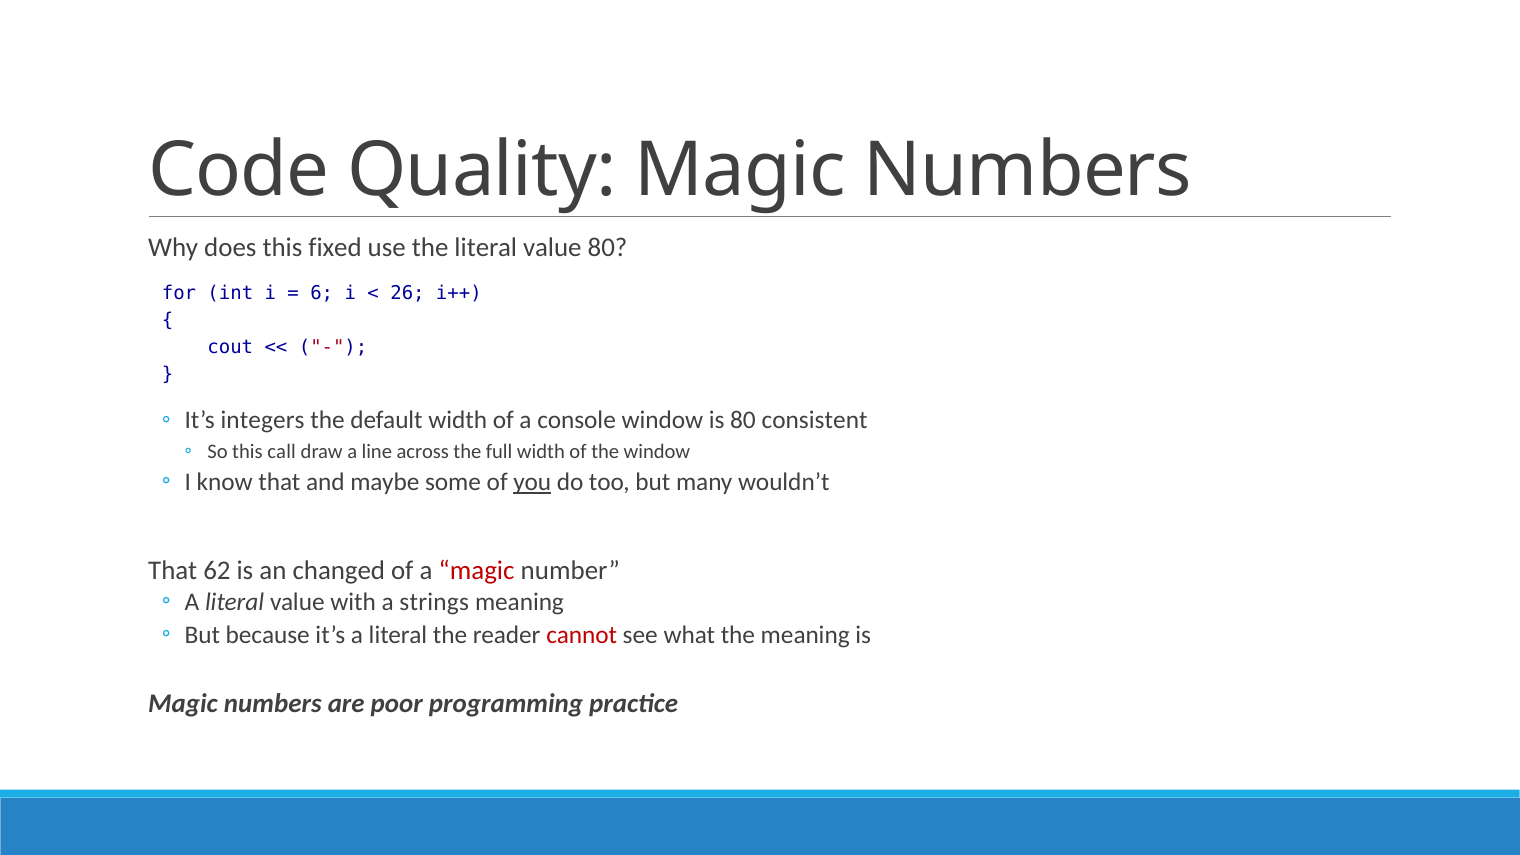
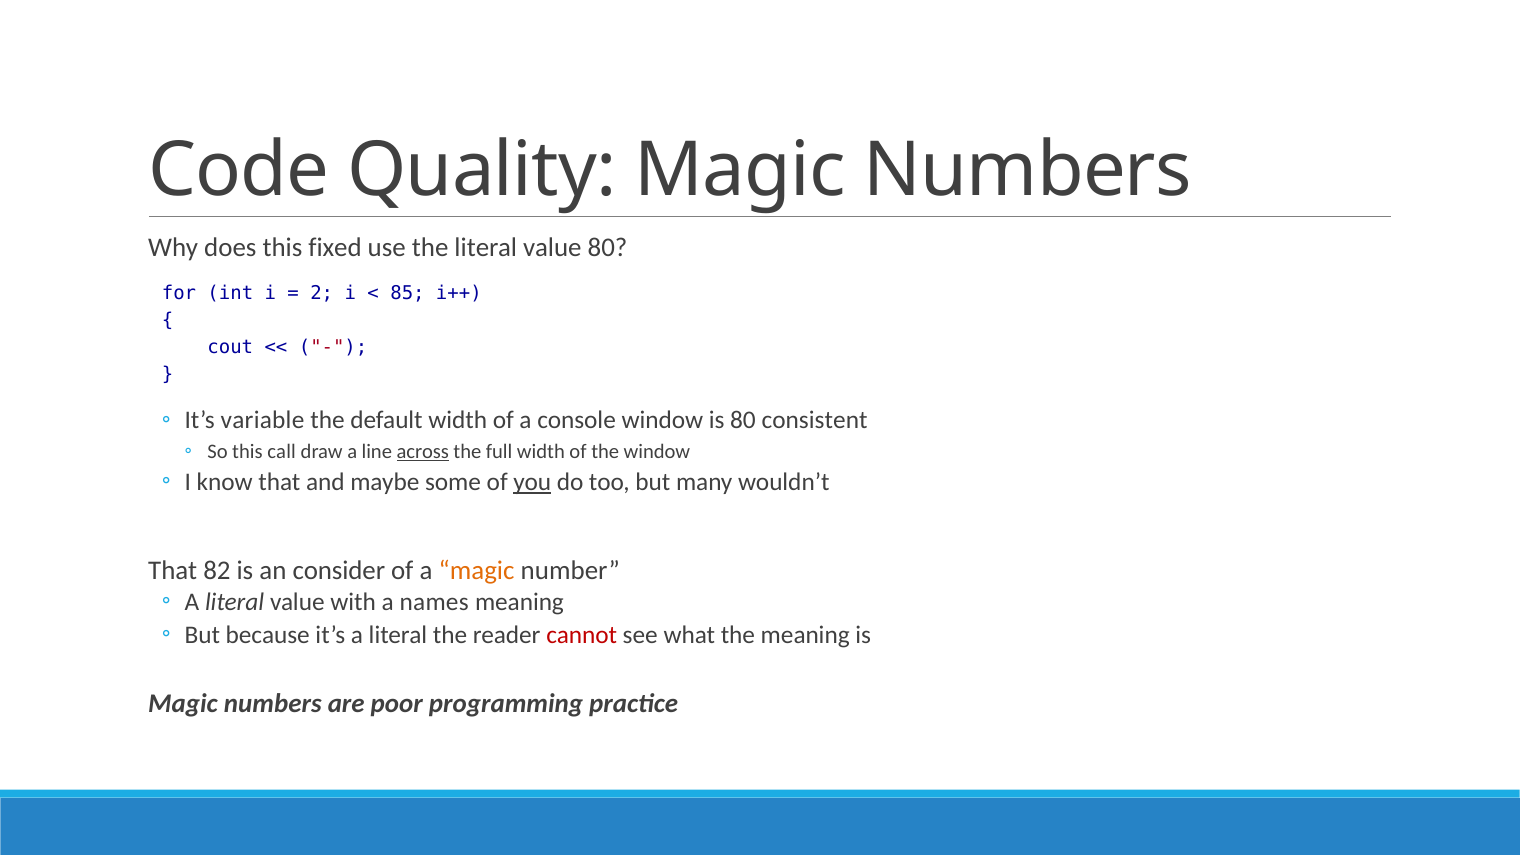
6: 6 -> 2
26: 26 -> 85
integers: integers -> variable
across underline: none -> present
62: 62 -> 82
changed: changed -> consider
magic at (477, 571) colour: red -> orange
strings: strings -> names
